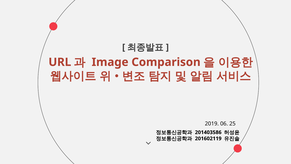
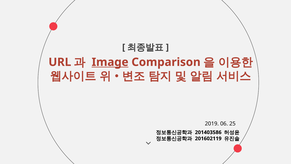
Image underline: none -> present
